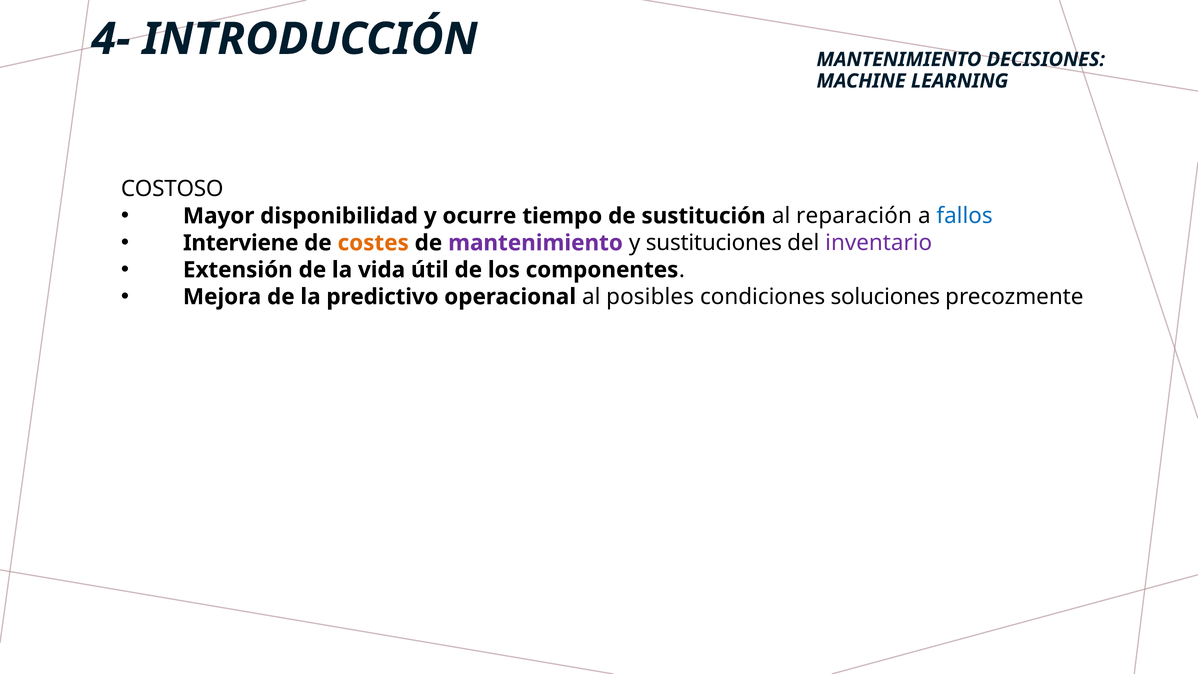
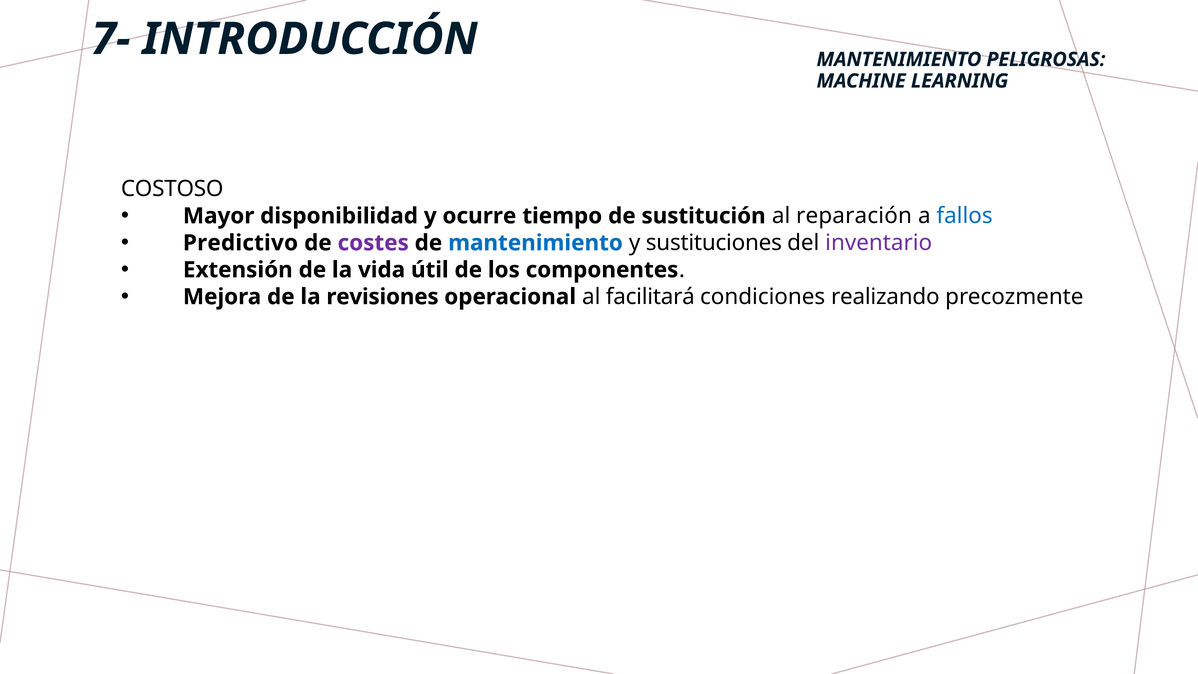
4-: 4- -> 7-
DECISIONES: DECISIONES -> PELIGROSAS
Interviene: Interviene -> Predictivo
costes colour: orange -> purple
mantenimiento at (536, 243) colour: purple -> blue
predictivo: predictivo -> revisiones
posibles: posibles -> facilitará
soluciones: soluciones -> realizando
